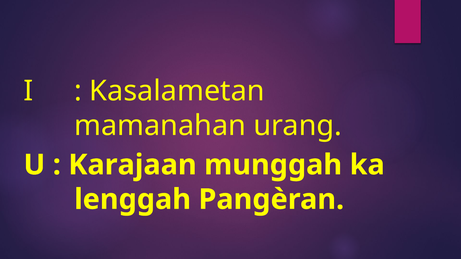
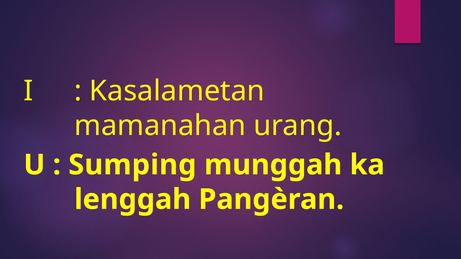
Karajaan: Karajaan -> Sumping
